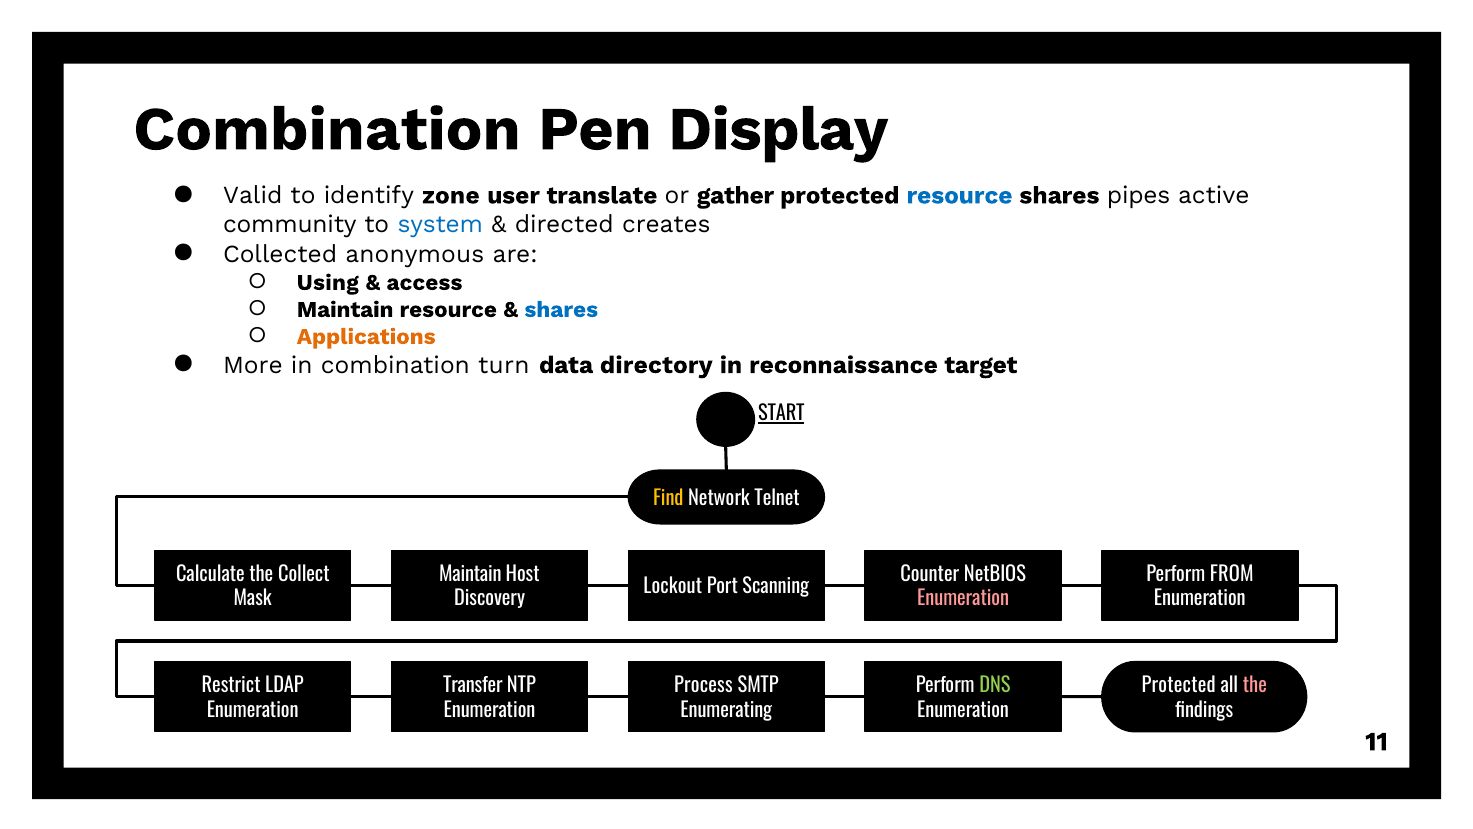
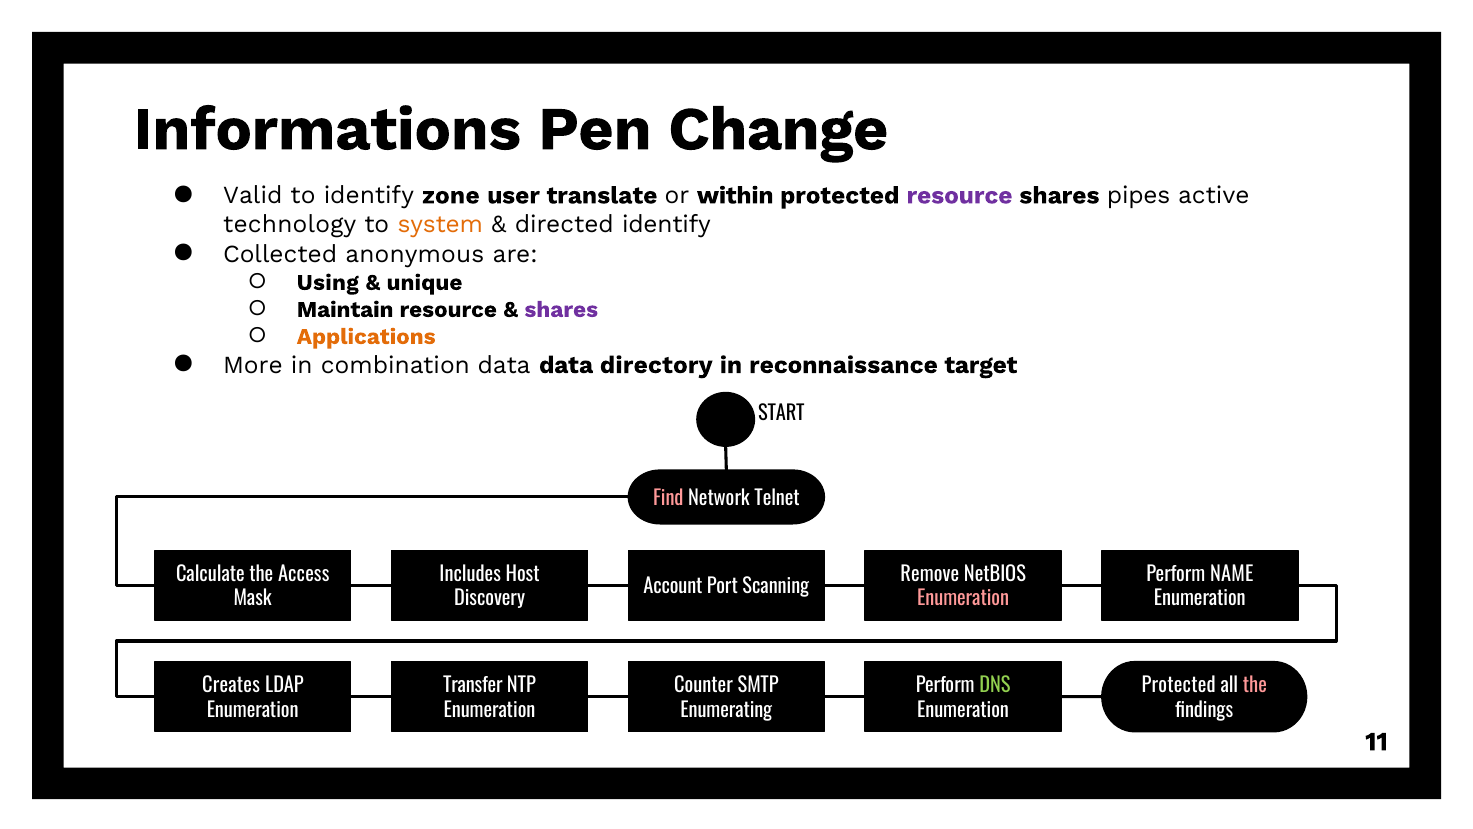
Combination at (327, 129): Combination -> Informations
Display: Display -> Change
gather: gather -> within
resource at (959, 195) colour: blue -> purple
community: community -> technology
system colour: blue -> orange
directed creates: creates -> identify
access: access -> unique
shares at (561, 309) colour: blue -> purple
combination turn: turn -> data
START underline: present -> none
Find colour: yellow -> pink
Collect: Collect -> Access
Maintain at (470, 574): Maintain -> Includes
Counter: Counter -> Remove
FROM: FROM -> NAME
Lockout: Lockout -> Account
Restrict: Restrict -> Creates
Process: Process -> Counter
